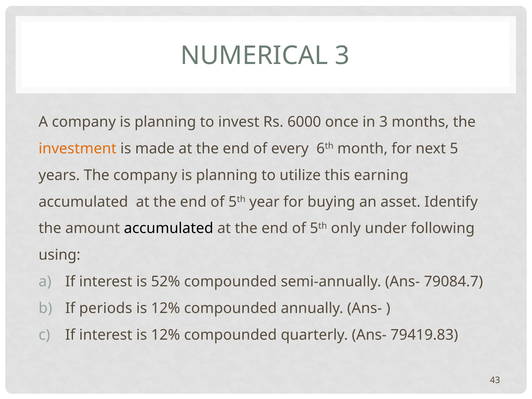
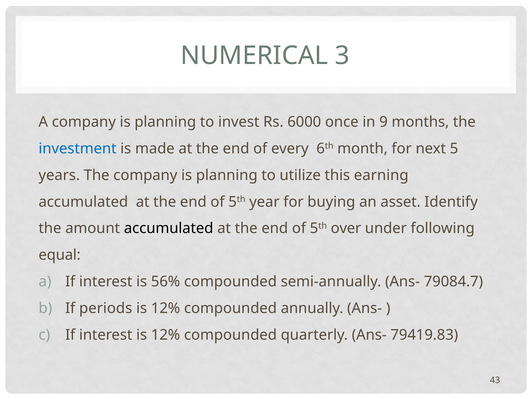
in 3: 3 -> 9
investment colour: orange -> blue
only: only -> over
using: using -> equal
52%: 52% -> 56%
